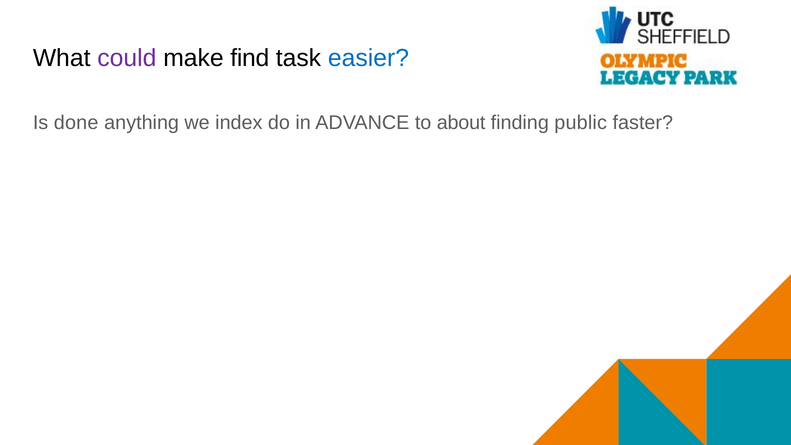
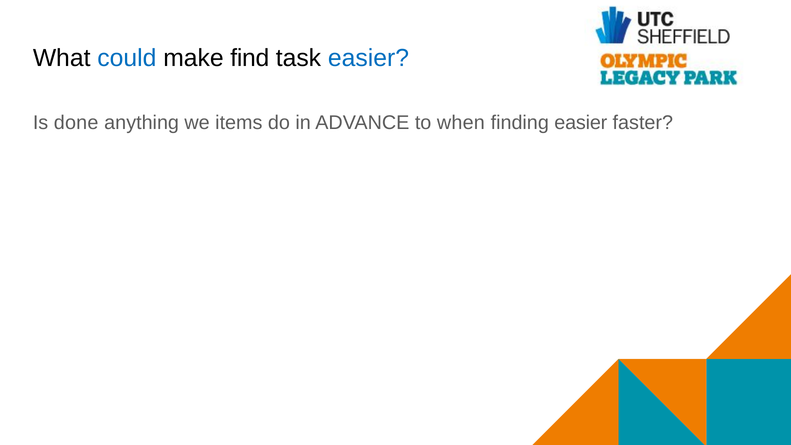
could colour: purple -> blue
index: index -> items
about: about -> when
finding public: public -> easier
